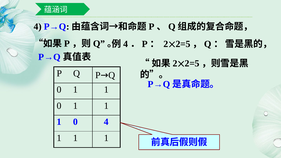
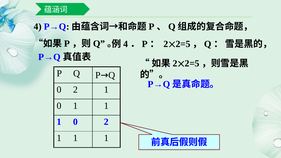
1 at (75, 90): 1 -> 2
1 0 4: 4 -> 2
